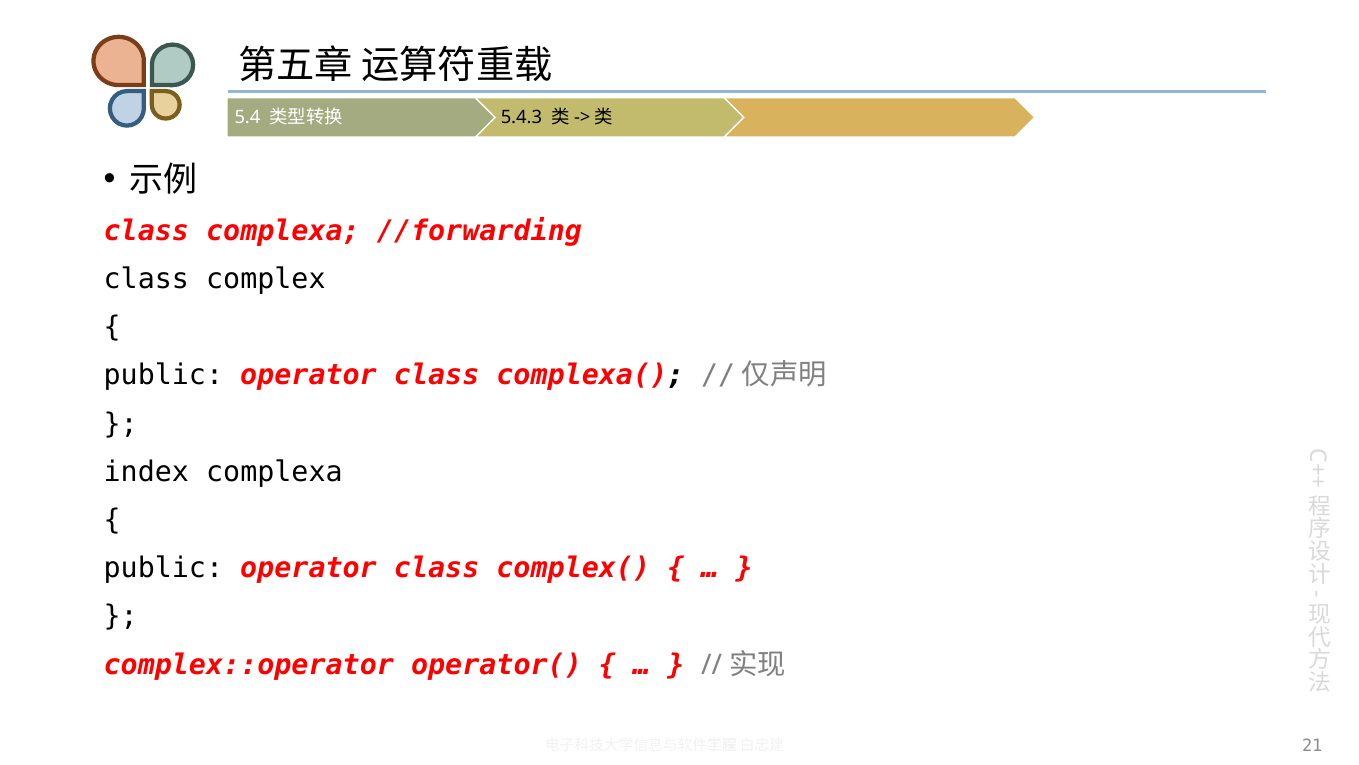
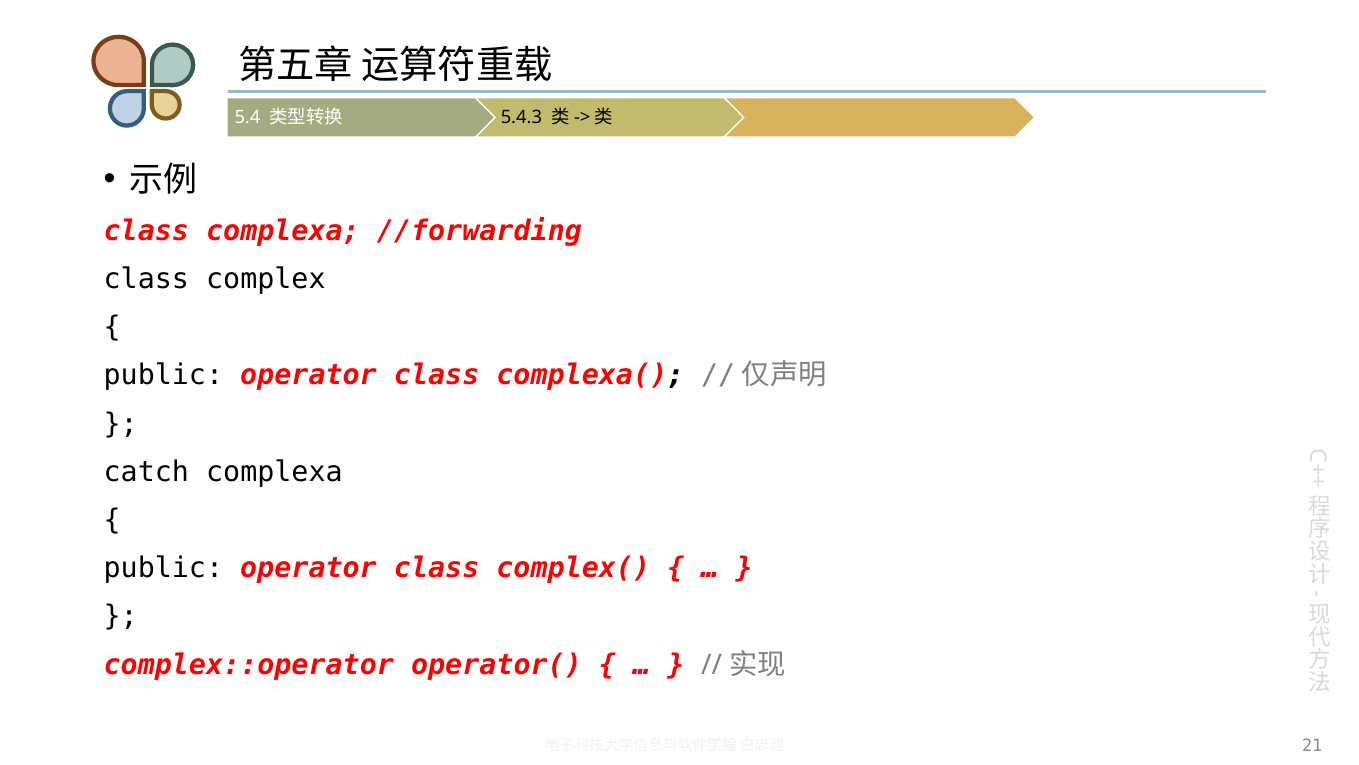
index: index -> catch
